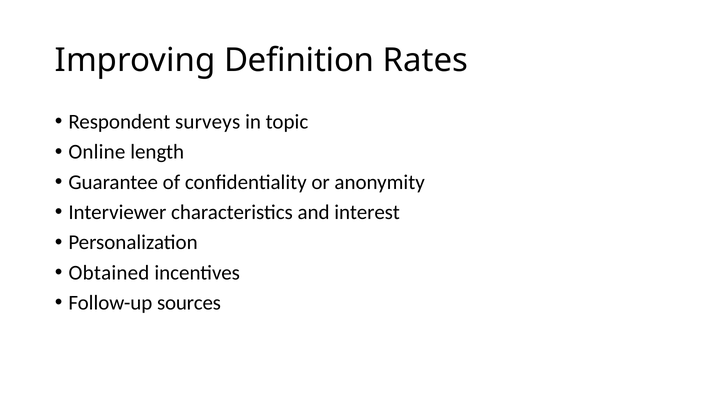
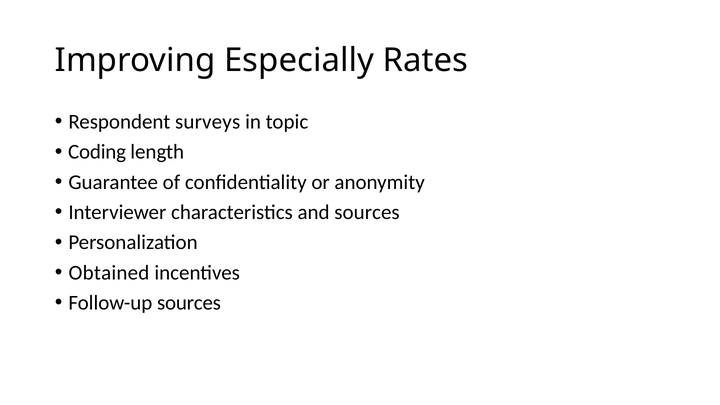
Definition: Definition -> Especially
Online: Online -> Coding
and interest: interest -> sources
